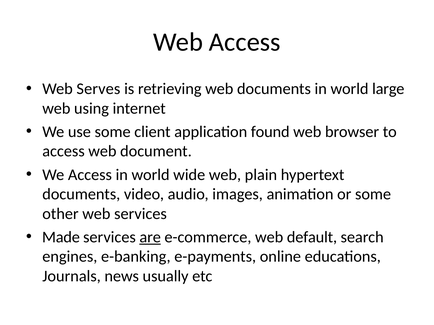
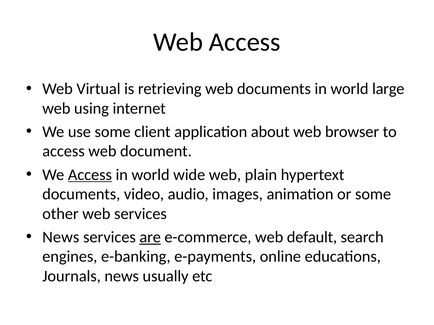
Serves: Serves -> Virtual
found: found -> about
Access at (90, 175) underline: none -> present
Made at (61, 237): Made -> News
